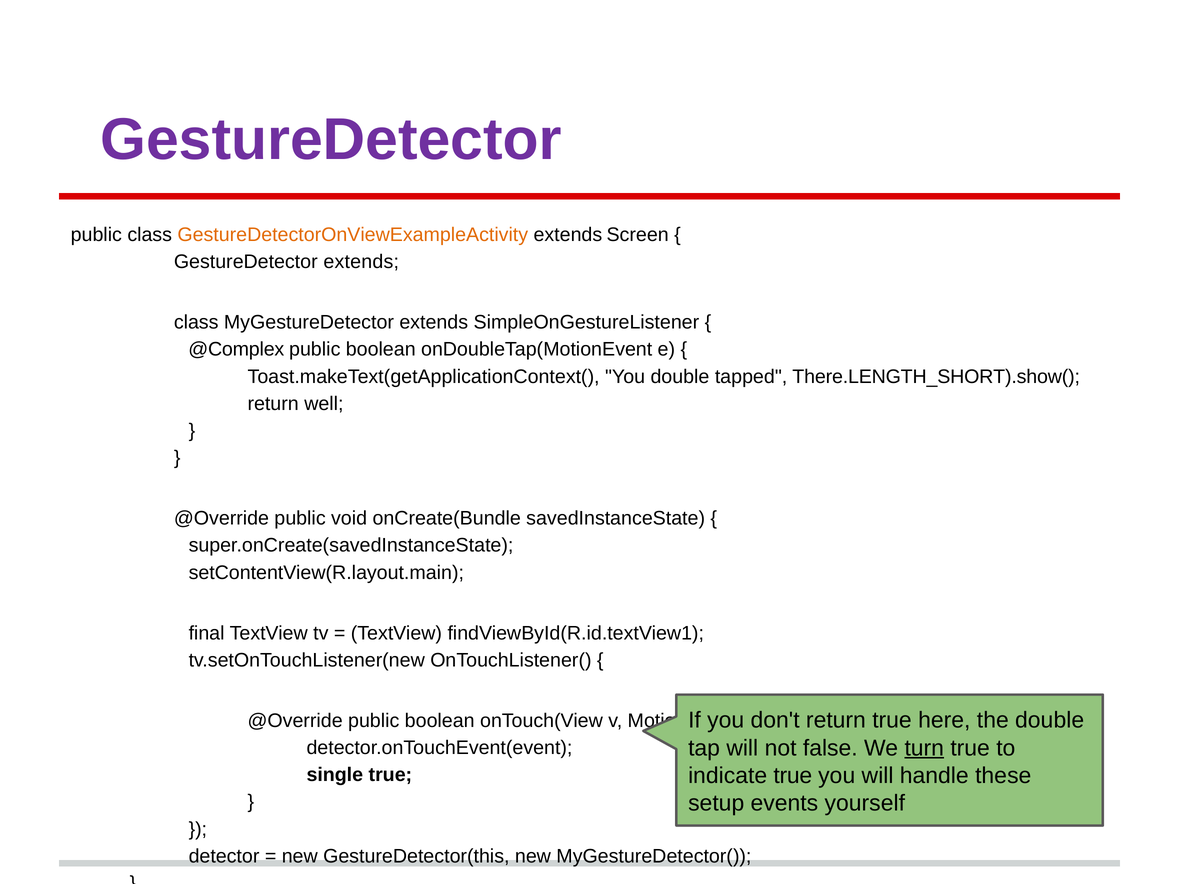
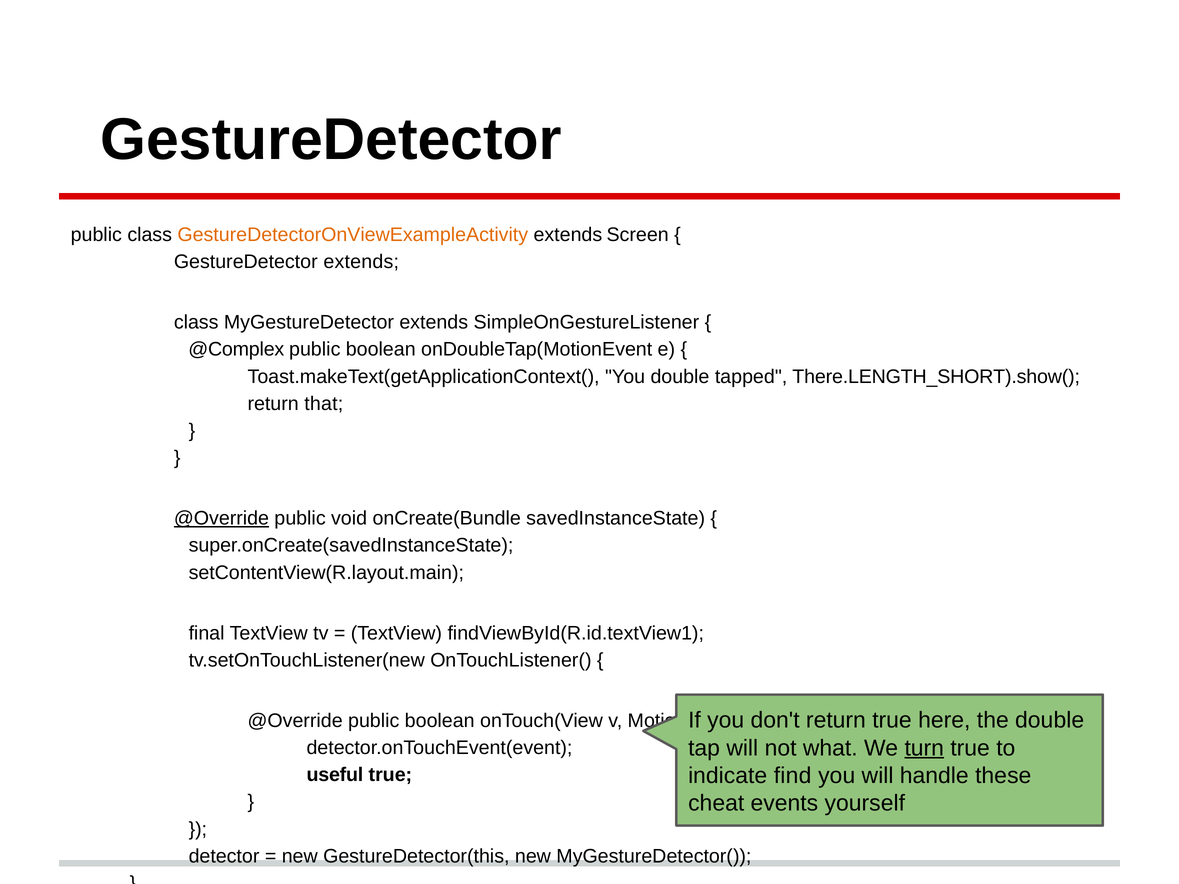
GestureDetector at (331, 140) colour: purple -> black
well: well -> that
@Override at (221, 518) underline: none -> present
false: false -> what
indicate true: true -> find
single: single -> useful
setup: setup -> cheat
